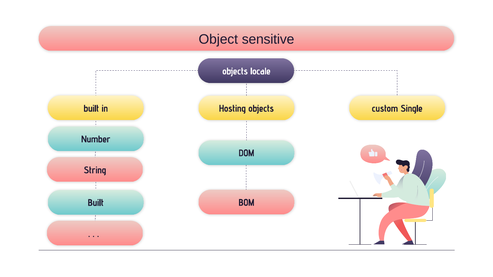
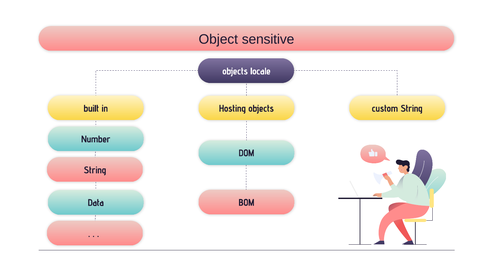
custom Single: Single -> String
Built at (96, 203): Built -> Data
